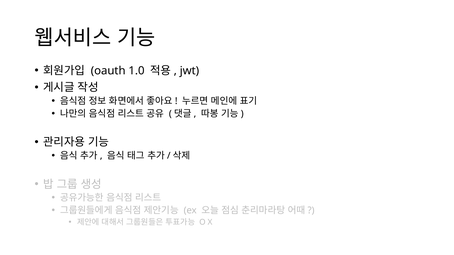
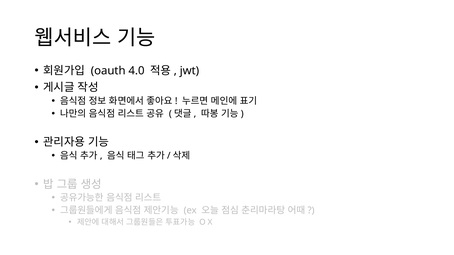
1.0: 1.0 -> 4.0
